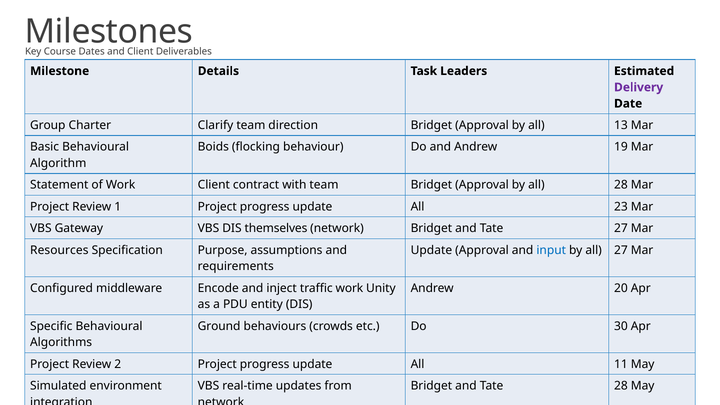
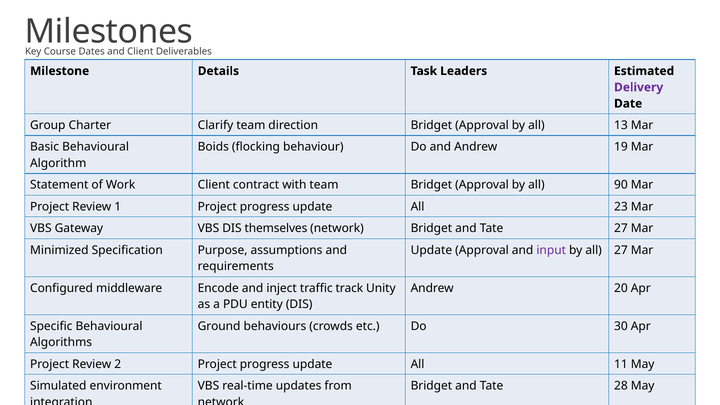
all 28: 28 -> 90
Resources: Resources -> Minimized
input colour: blue -> purple
traffic work: work -> track
